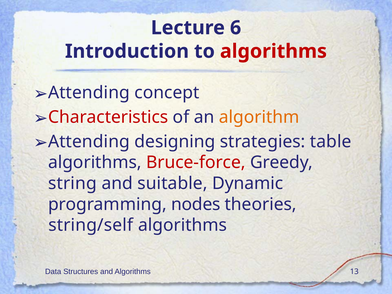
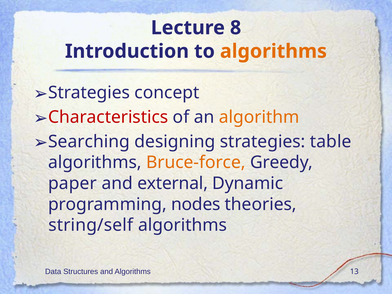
6: 6 -> 8
algorithms at (273, 51) colour: red -> orange
Attending at (89, 93): Attending -> Strategies
Attending at (89, 142): Attending -> Searching
Bruce-force colour: red -> orange
string: string -> paper
suitable: suitable -> external
